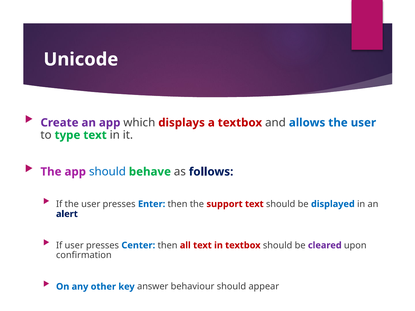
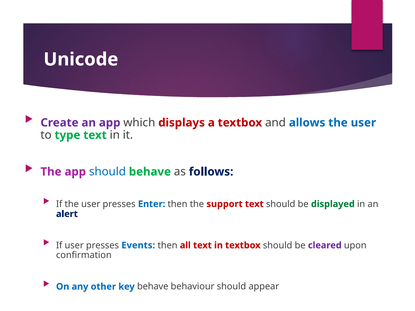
displayed colour: blue -> green
Center: Center -> Events
key answer: answer -> behave
